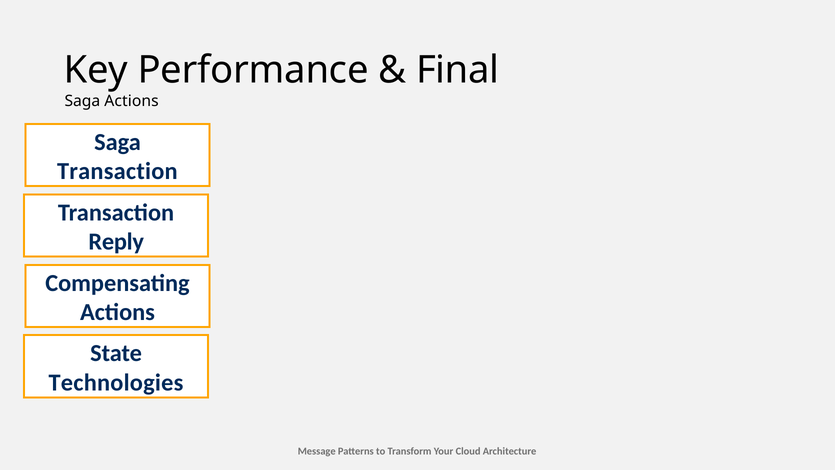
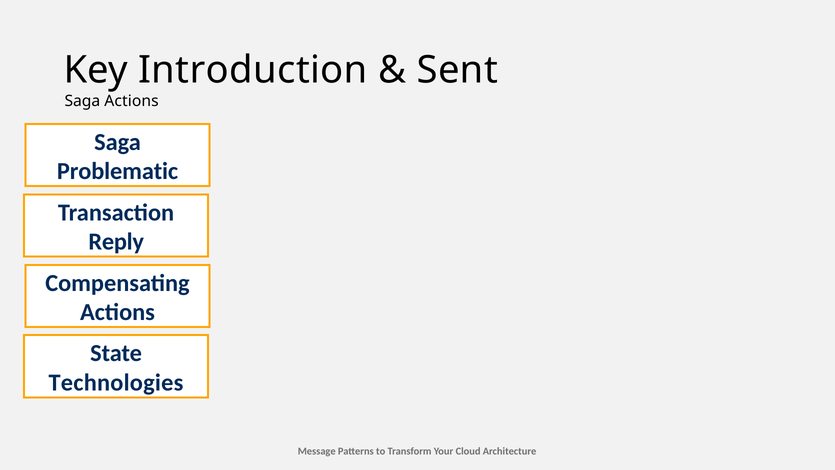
Performance: Performance -> Introduction
Final: Final -> Sent
Transaction at (117, 171): Transaction -> Problematic
